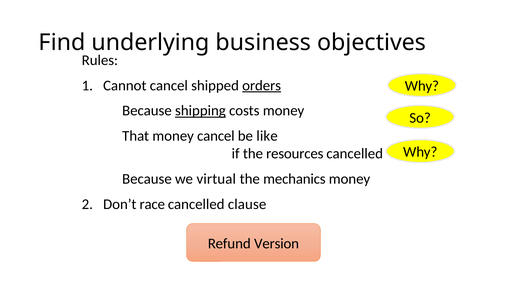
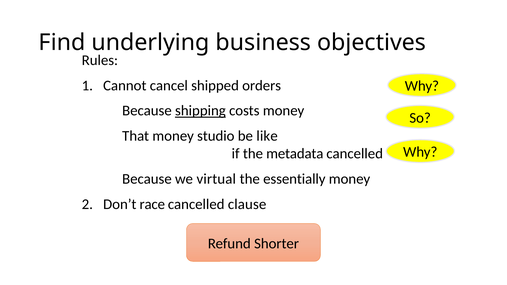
orders underline: present -> none
money cancel: cancel -> studio
resources: resources -> metadata
mechanics: mechanics -> essentially
Version: Version -> Shorter
